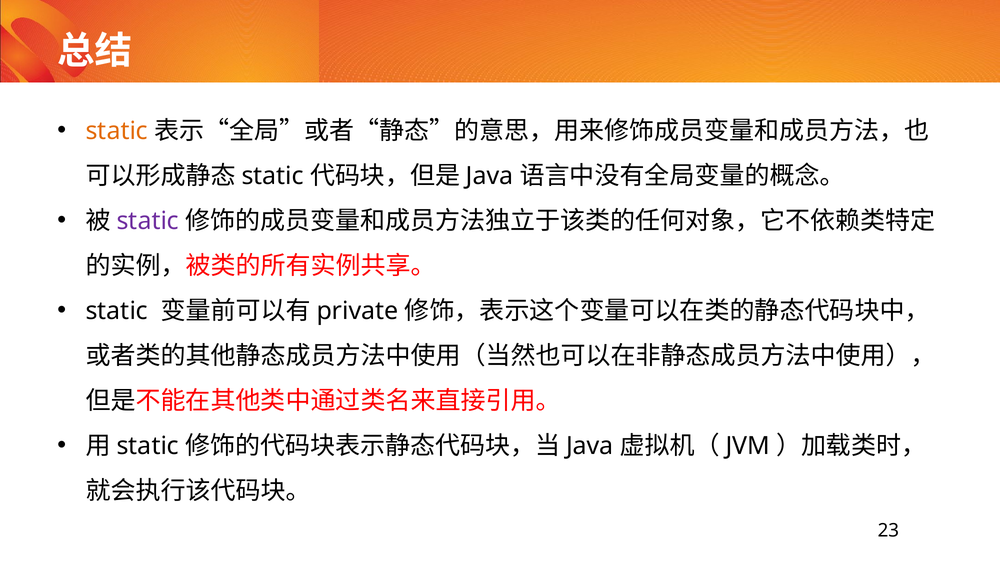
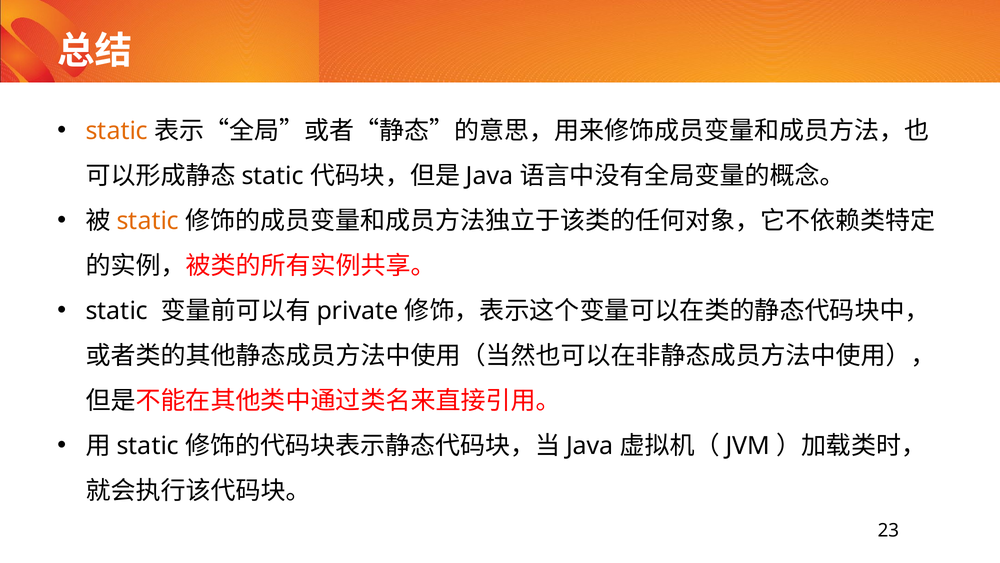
static at (148, 221) colour: purple -> orange
